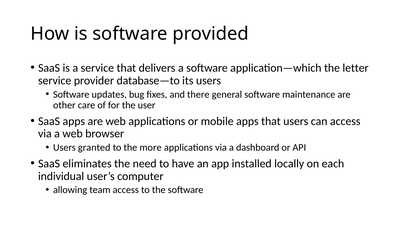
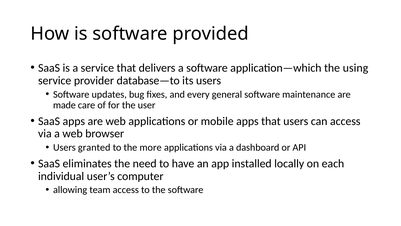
letter: letter -> using
there: there -> every
other: other -> made
